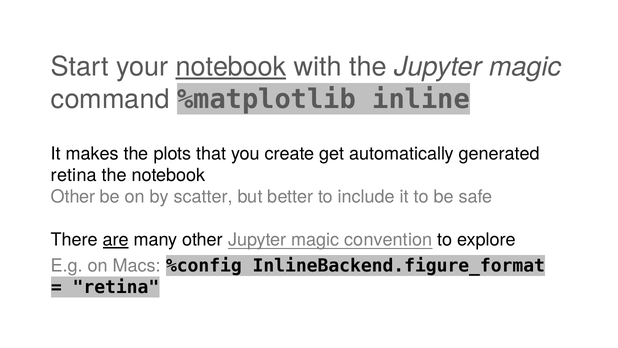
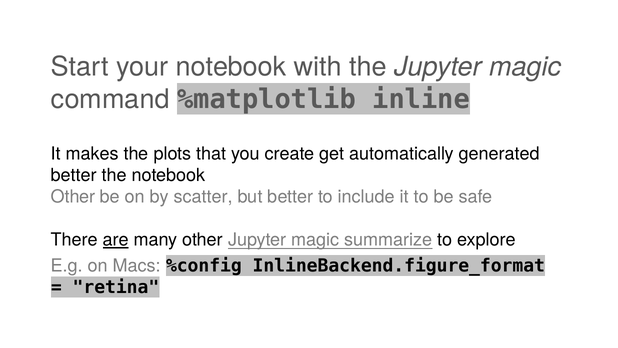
notebook at (231, 67) underline: present -> none
retina at (74, 175): retina -> better
convention: convention -> summarize
